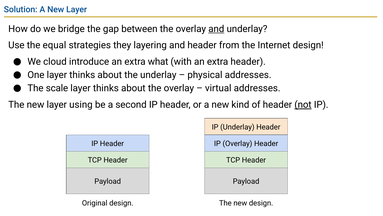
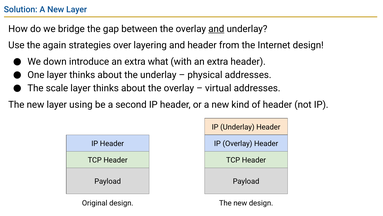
equal: equal -> again
they: they -> over
cloud: cloud -> down
not underline: present -> none
